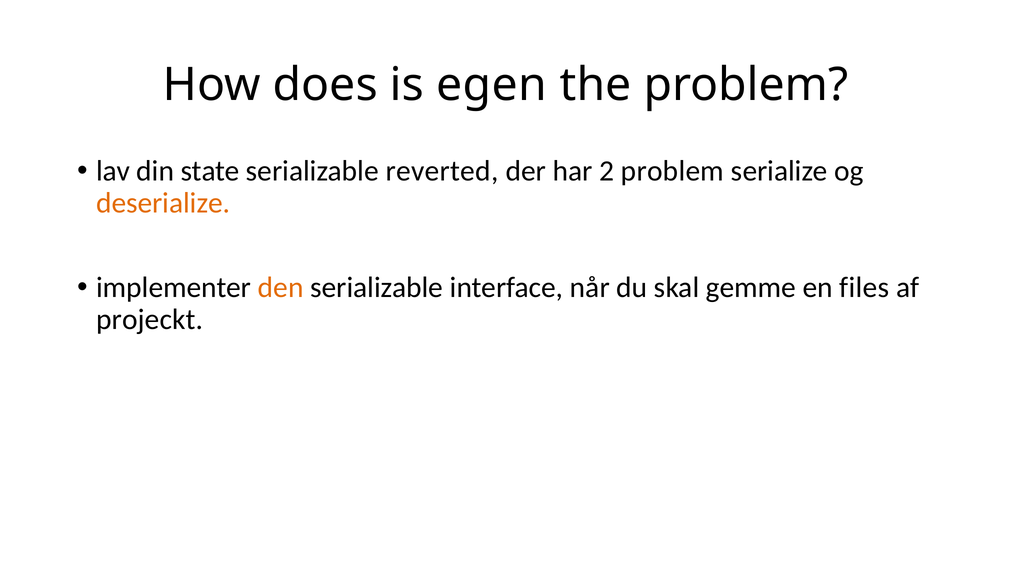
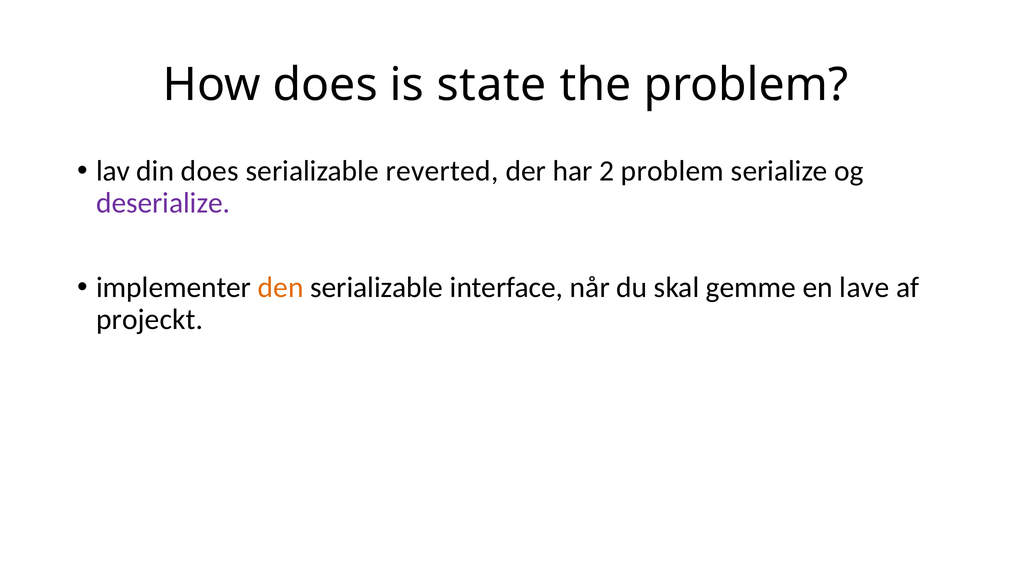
egen: egen -> state
din state: state -> does
deserialize colour: orange -> purple
files: files -> lave
